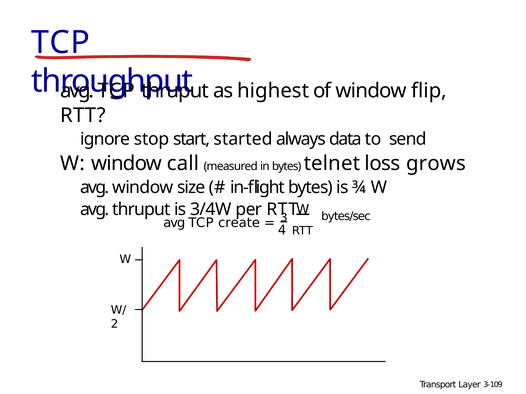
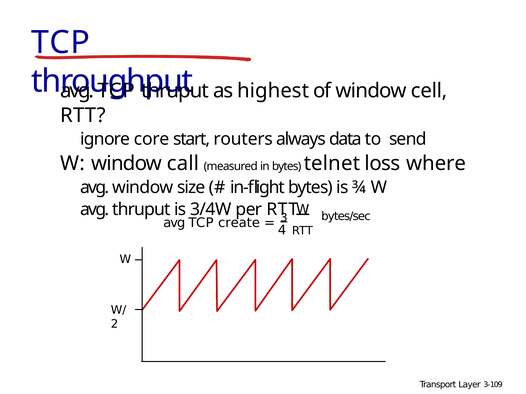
flip: flip -> cell
stop: stop -> core
started: started -> routers
grows: grows -> where
